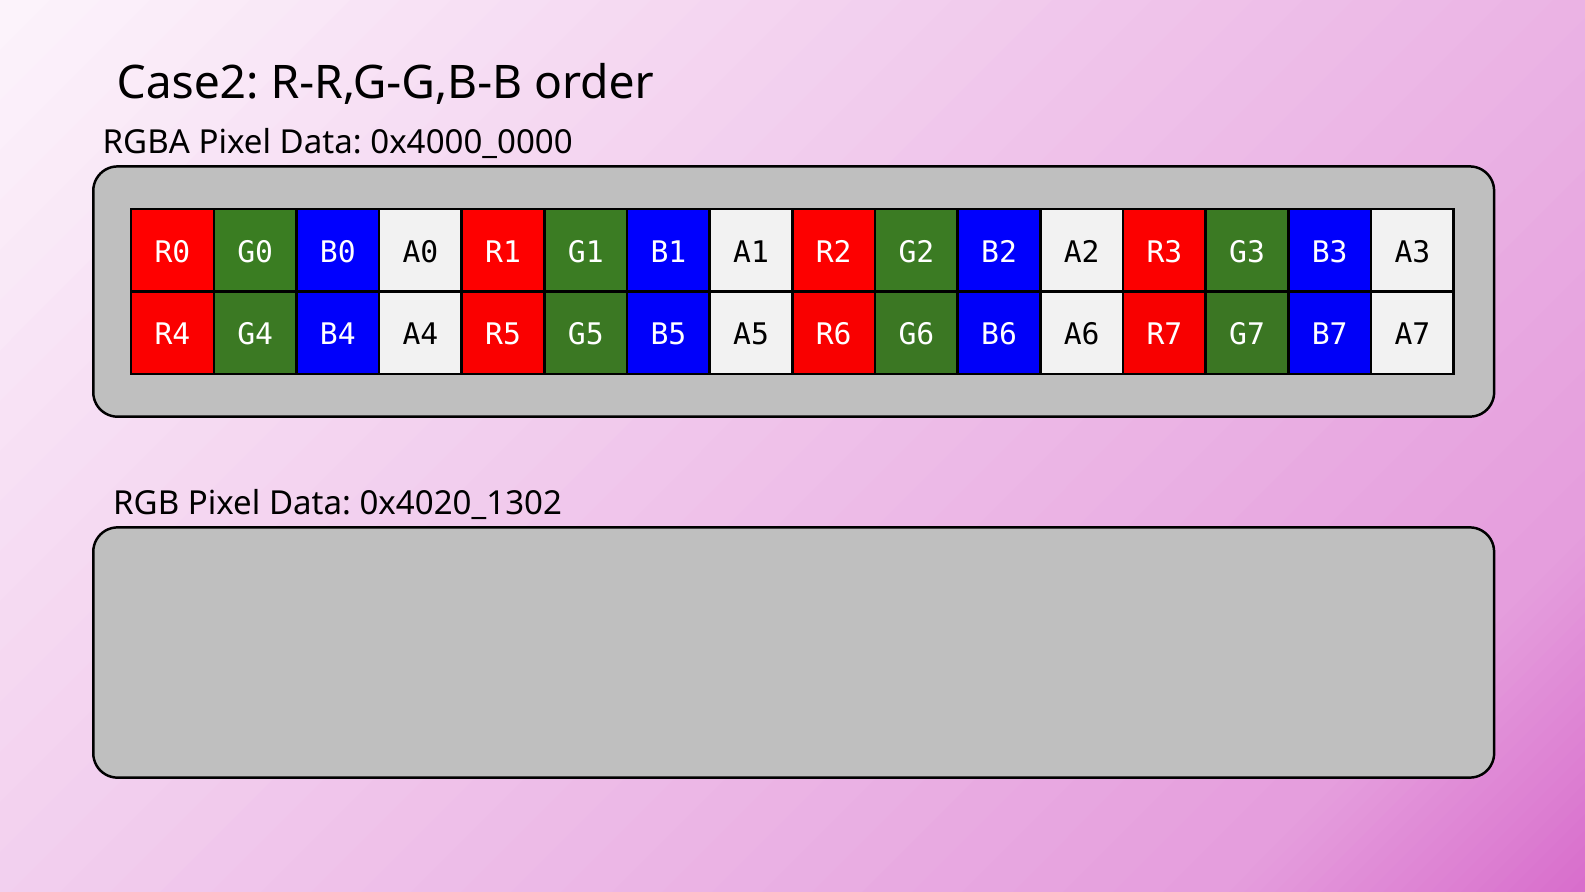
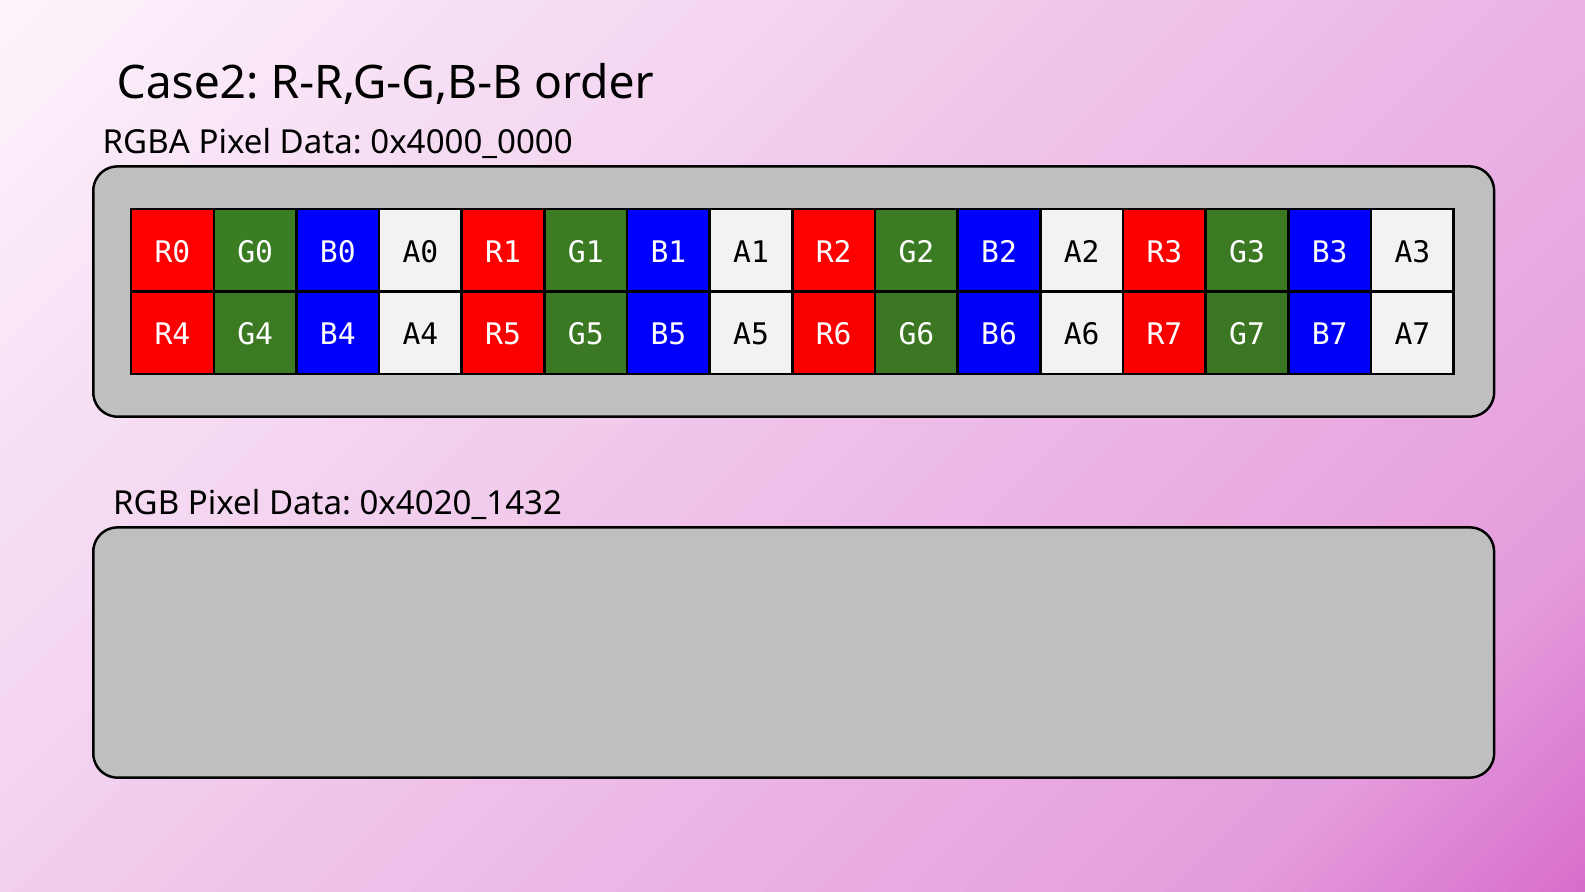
0x4020_1302: 0x4020_1302 -> 0x4020_1432
